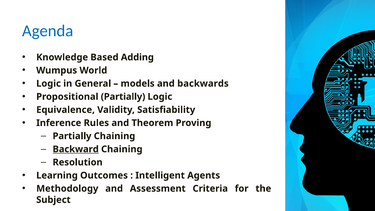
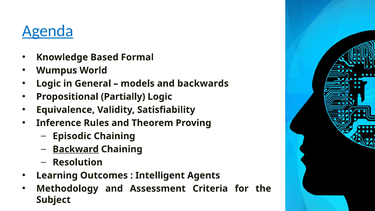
Agenda underline: none -> present
Adding: Adding -> Formal
Partially at (72, 136): Partially -> Episodic
